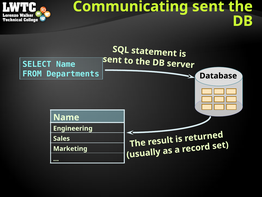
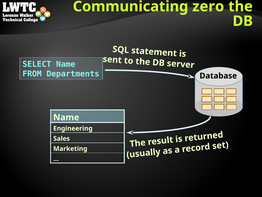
Communicating sent: sent -> zero
